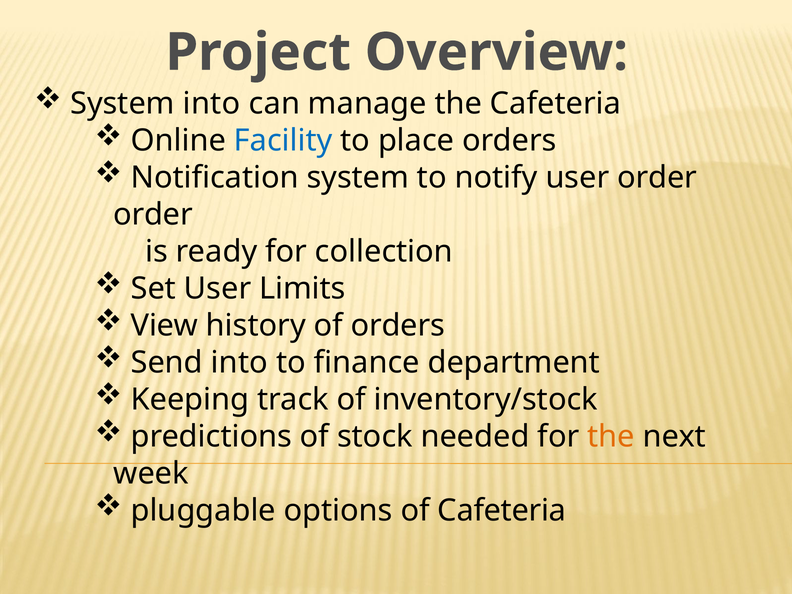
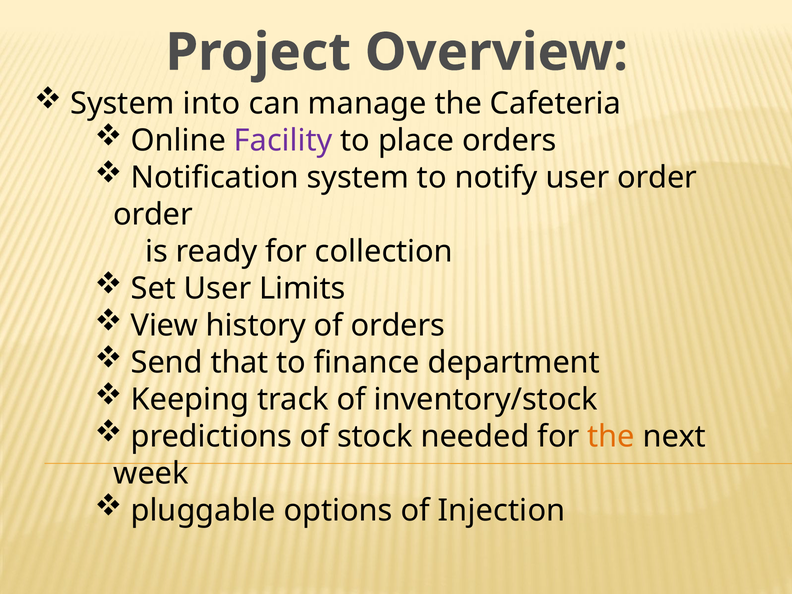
Facility colour: blue -> purple
Send into: into -> that
of Cafeteria: Cafeteria -> Injection
